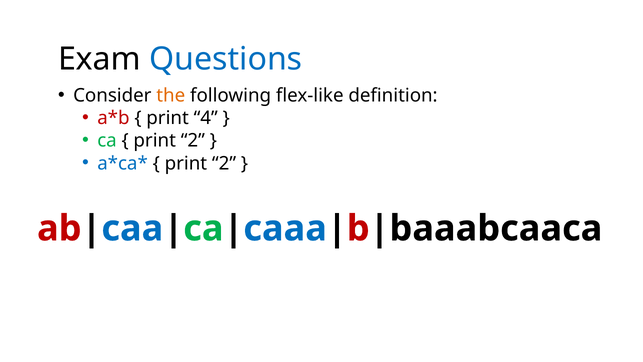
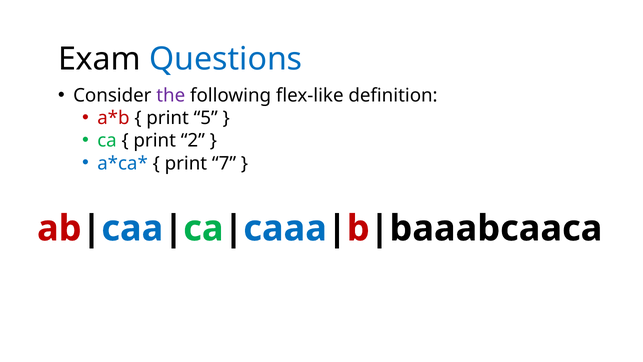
the colour: orange -> purple
4: 4 -> 5
2 at (224, 163): 2 -> 7
